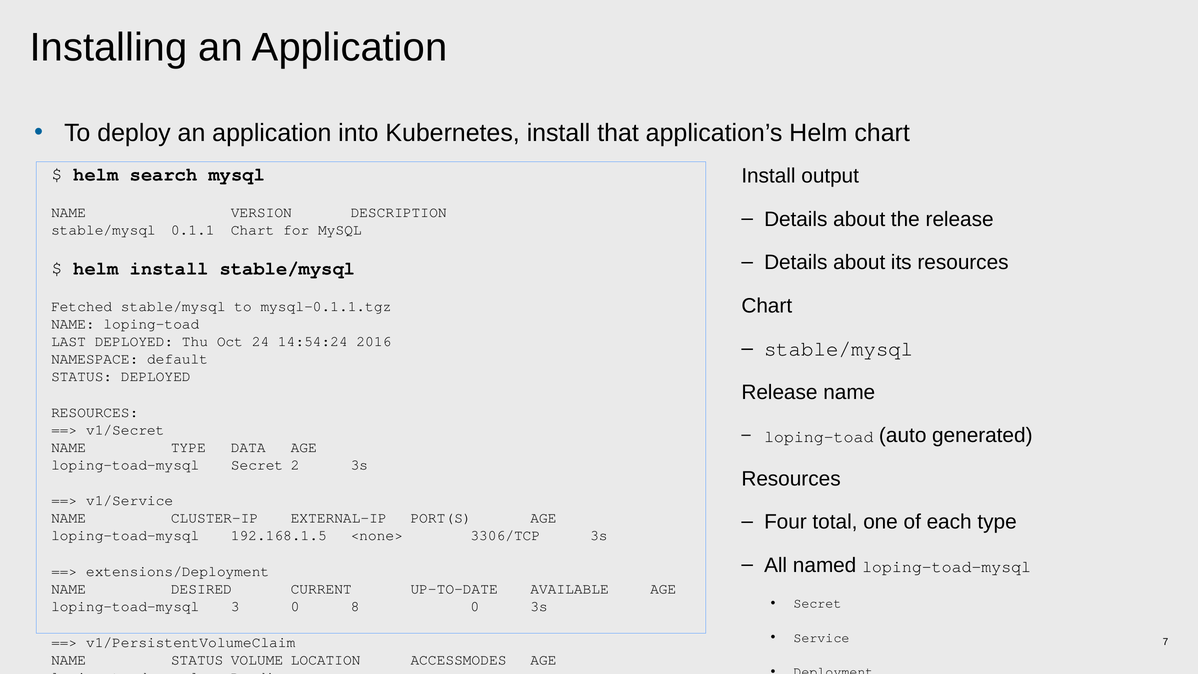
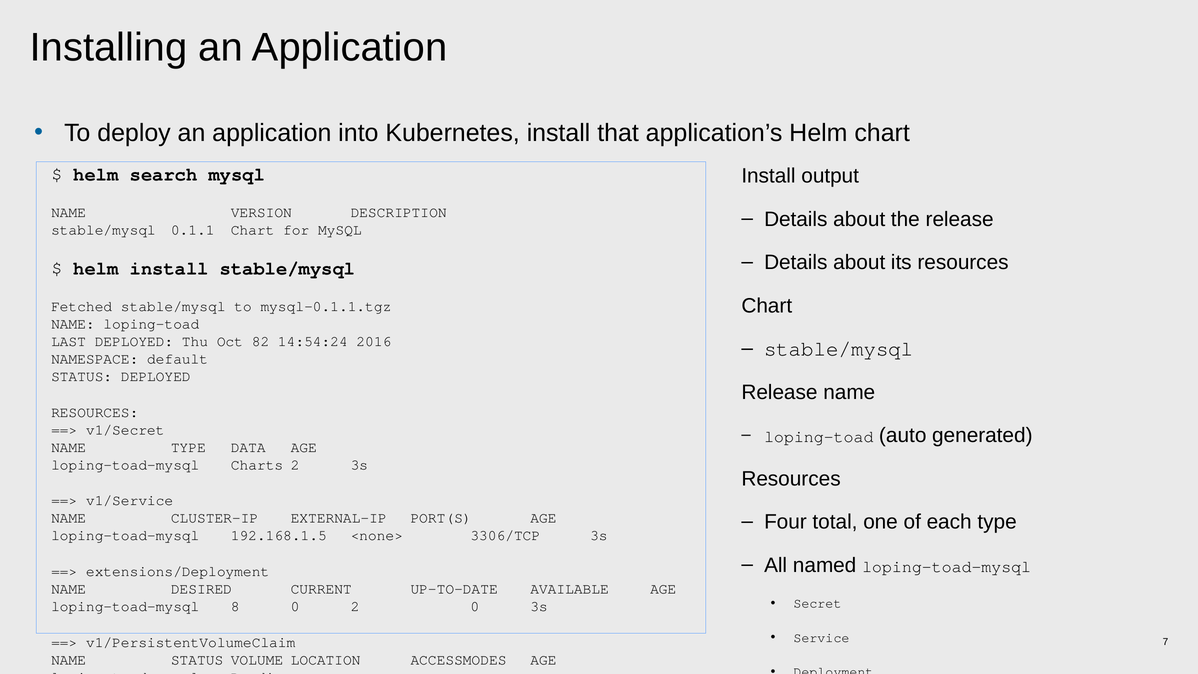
24: 24 -> 82
loping-toad-mysql Secret: Secret -> Charts
3: 3 -> 8
0 8: 8 -> 2
